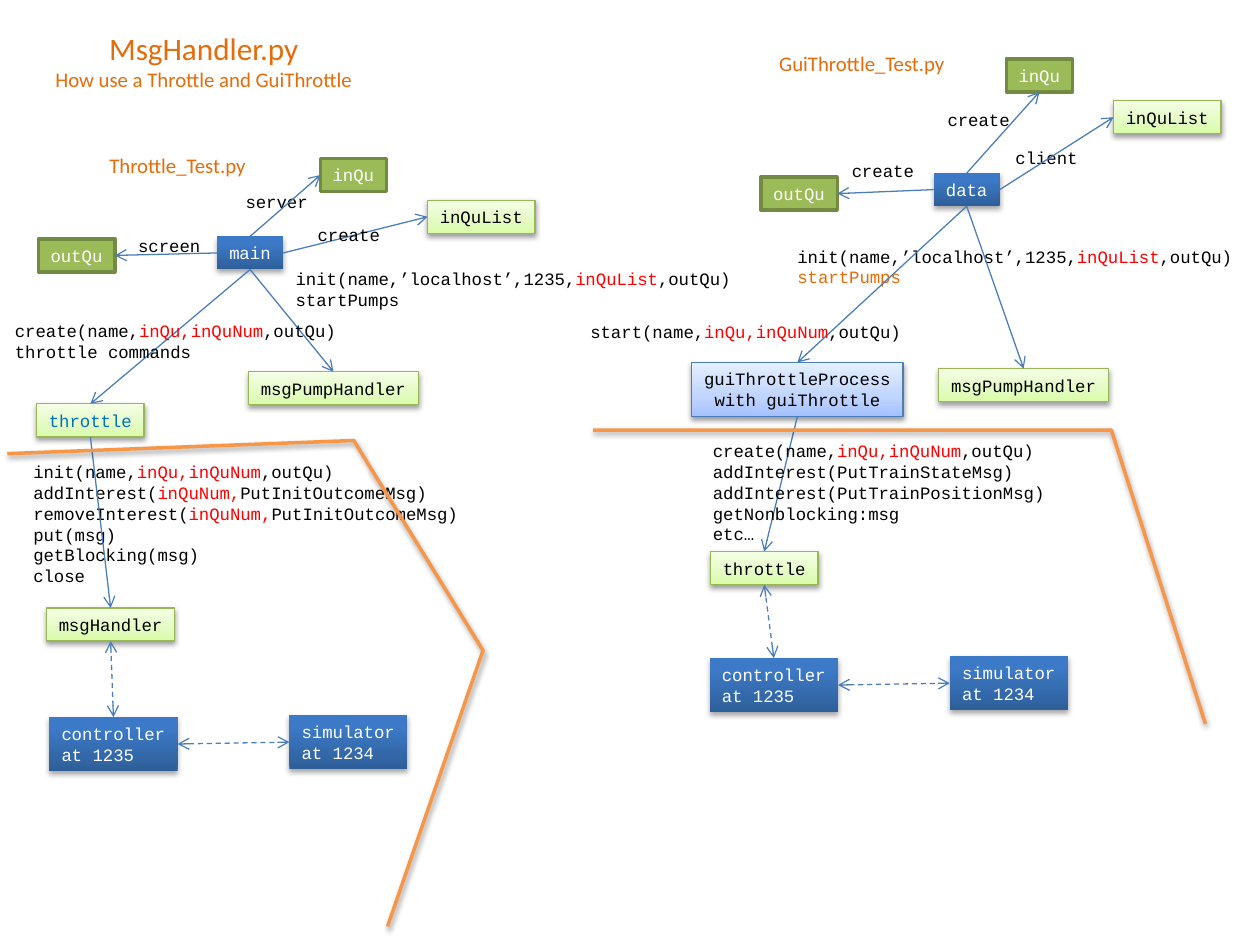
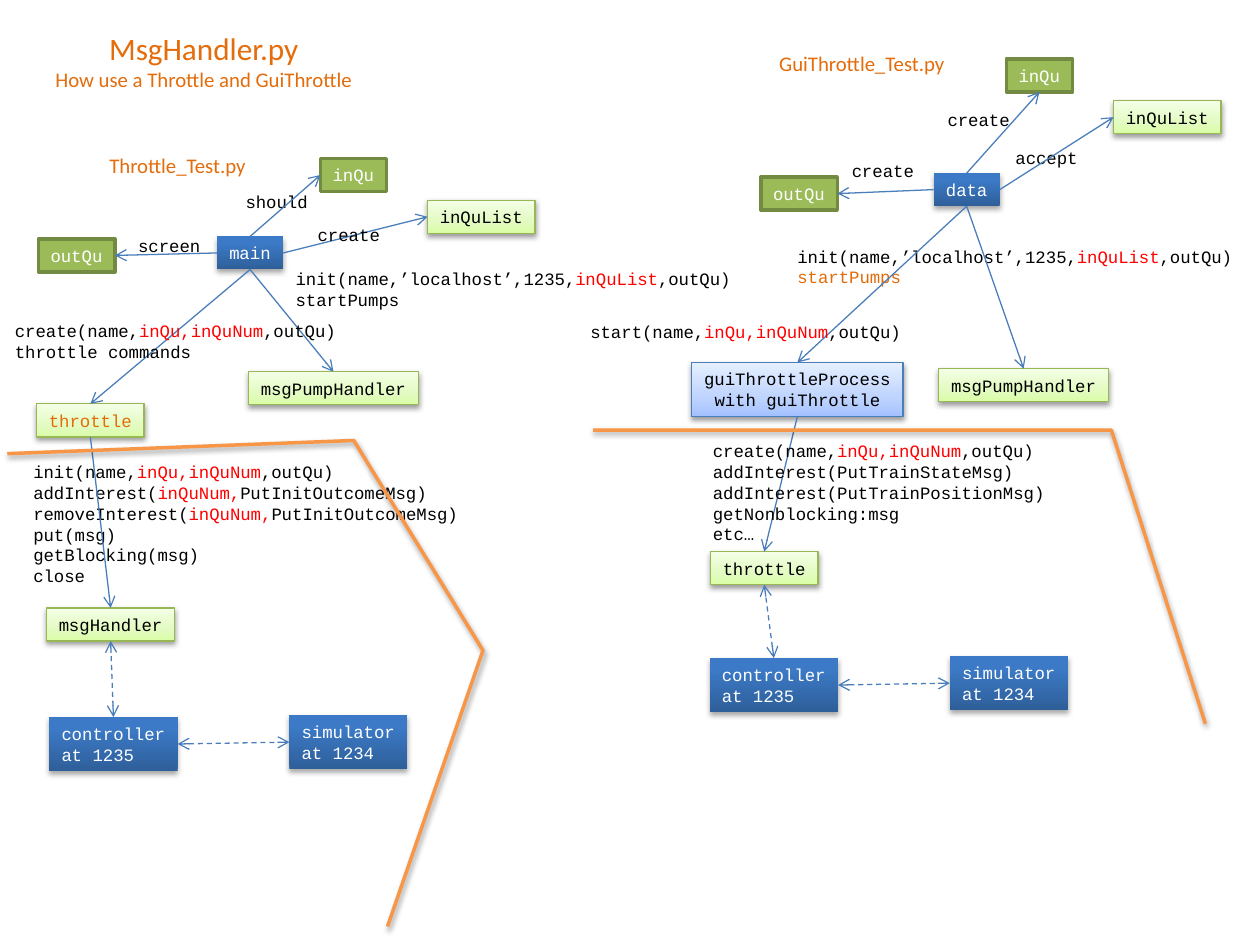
client: client -> accept
server: server -> should
throttle at (90, 422) colour: blue -> orange
